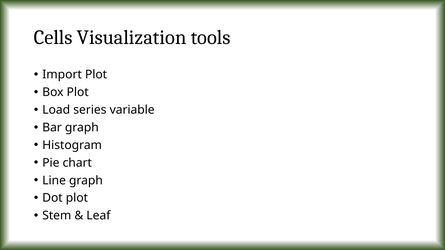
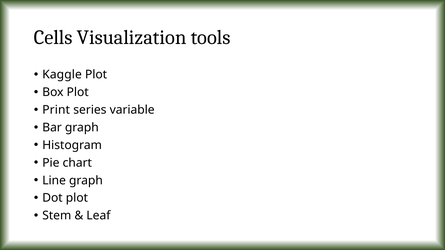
Import: Import -> Kaggle
Load: Load -> Print
